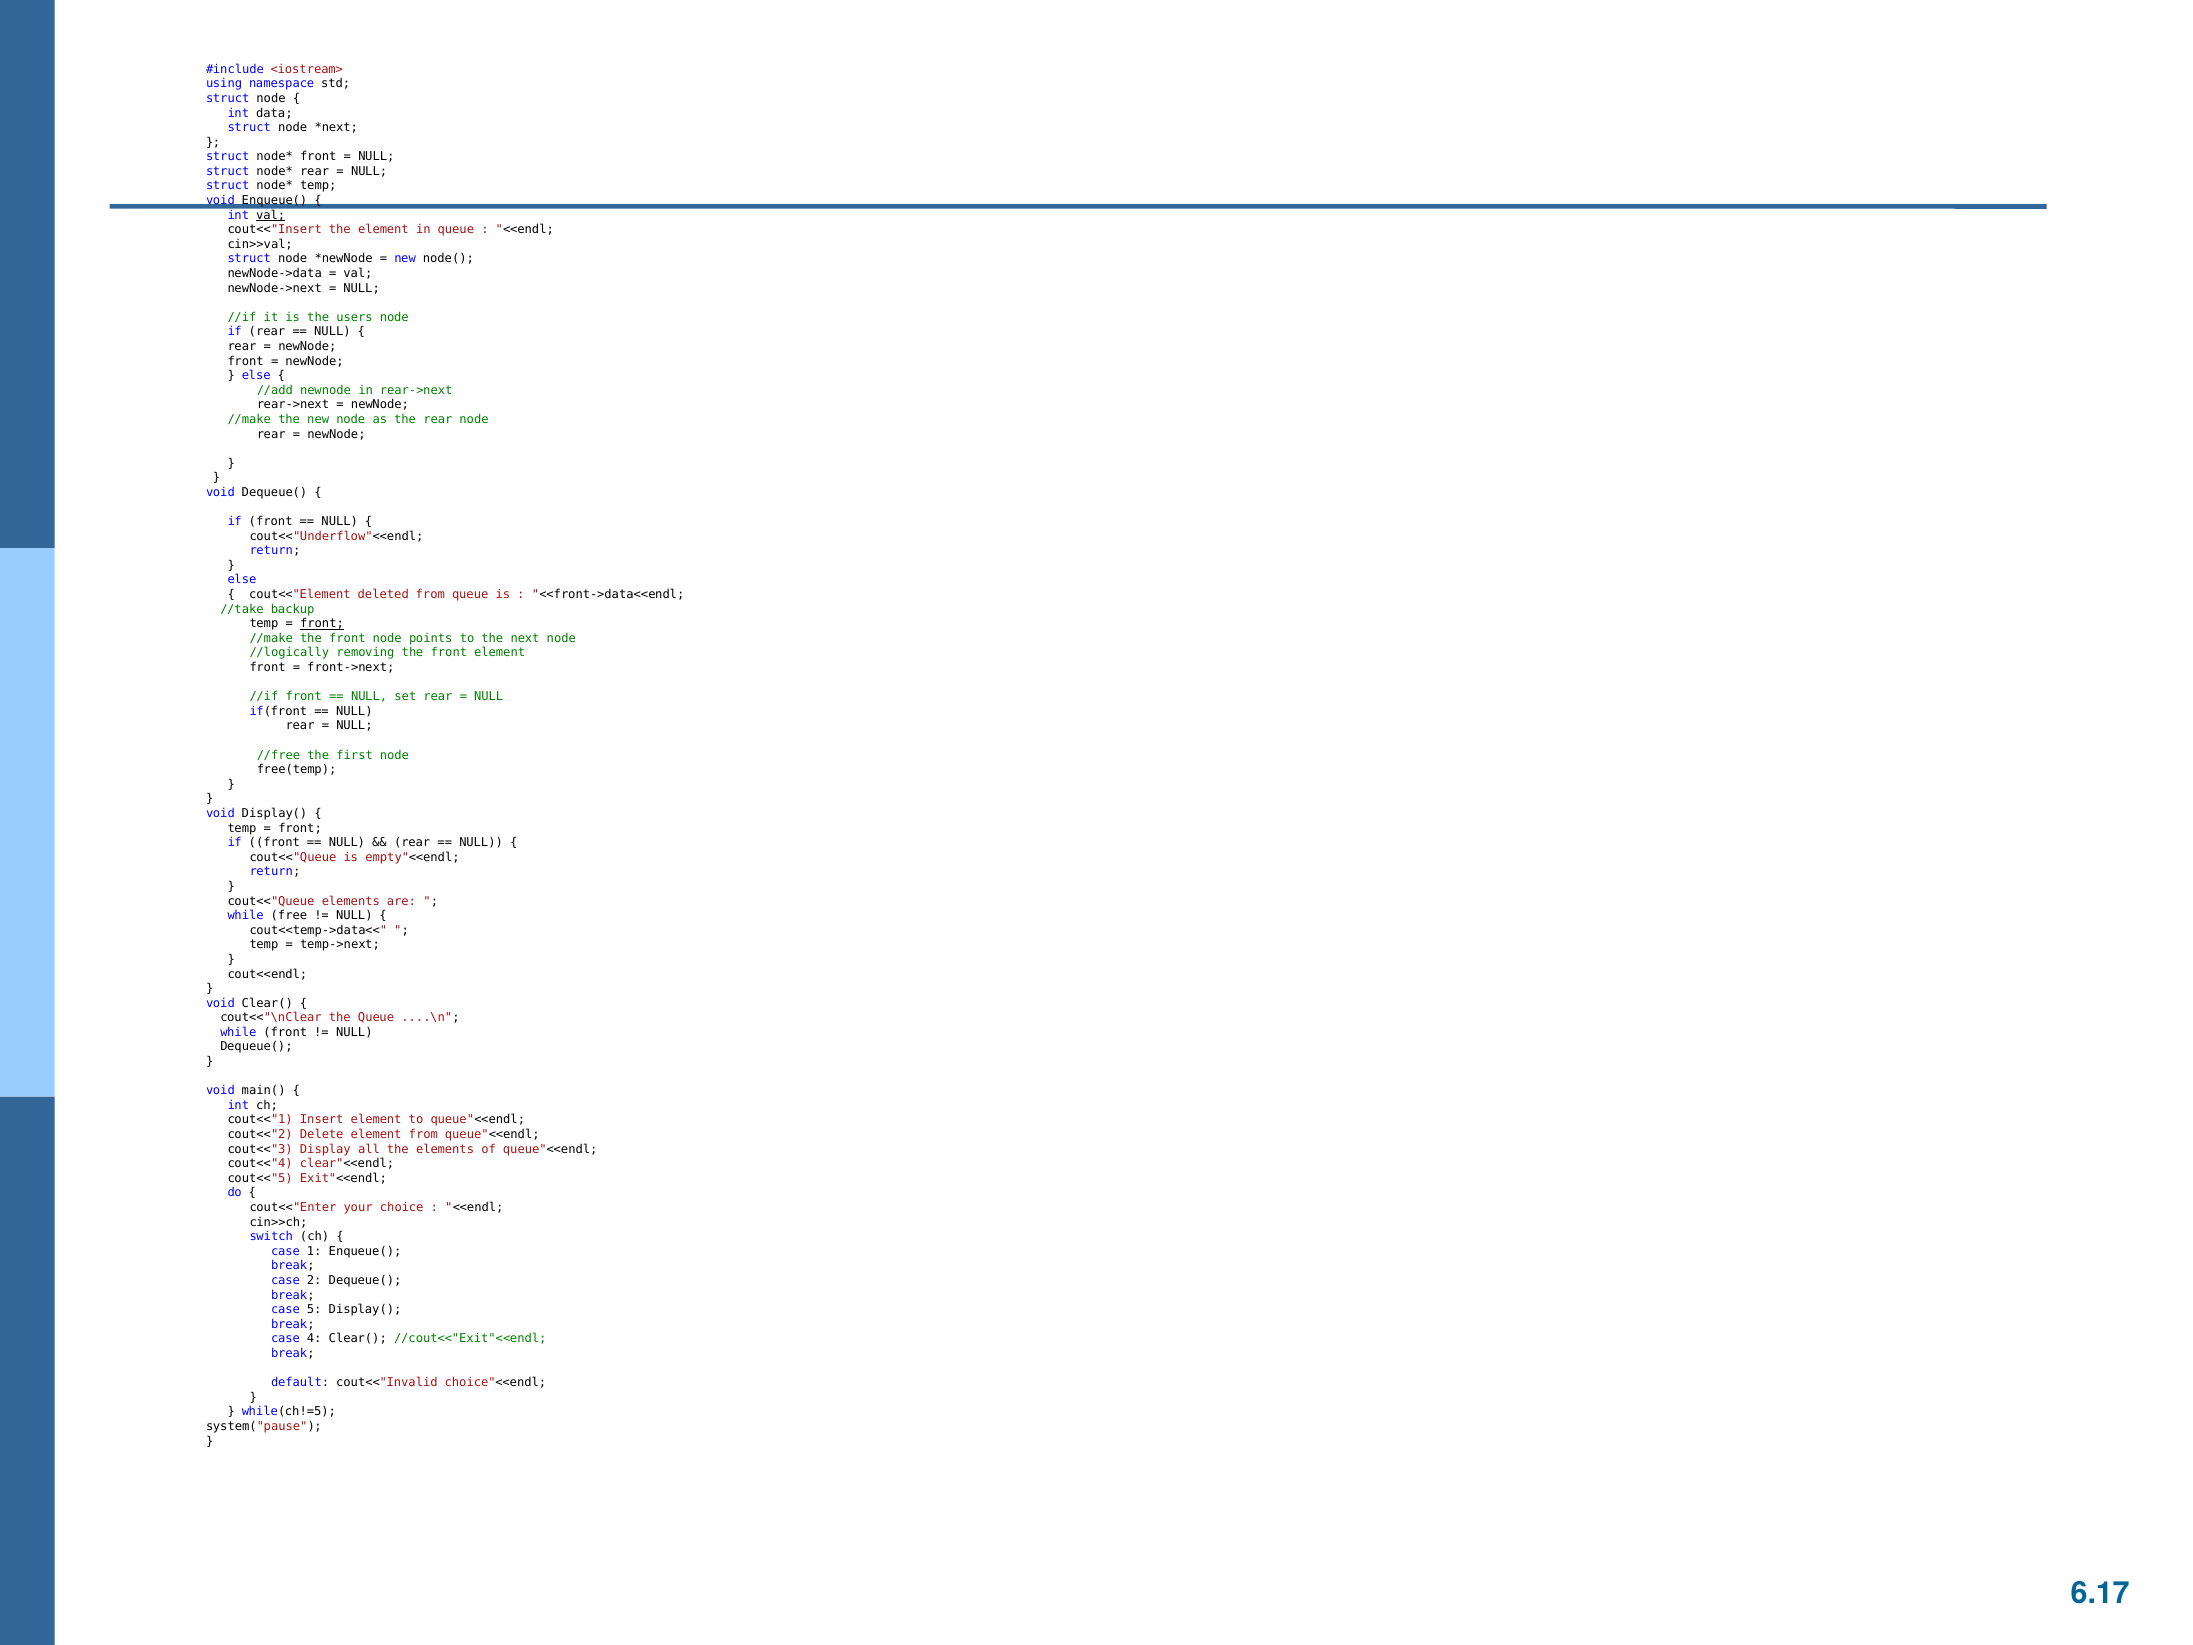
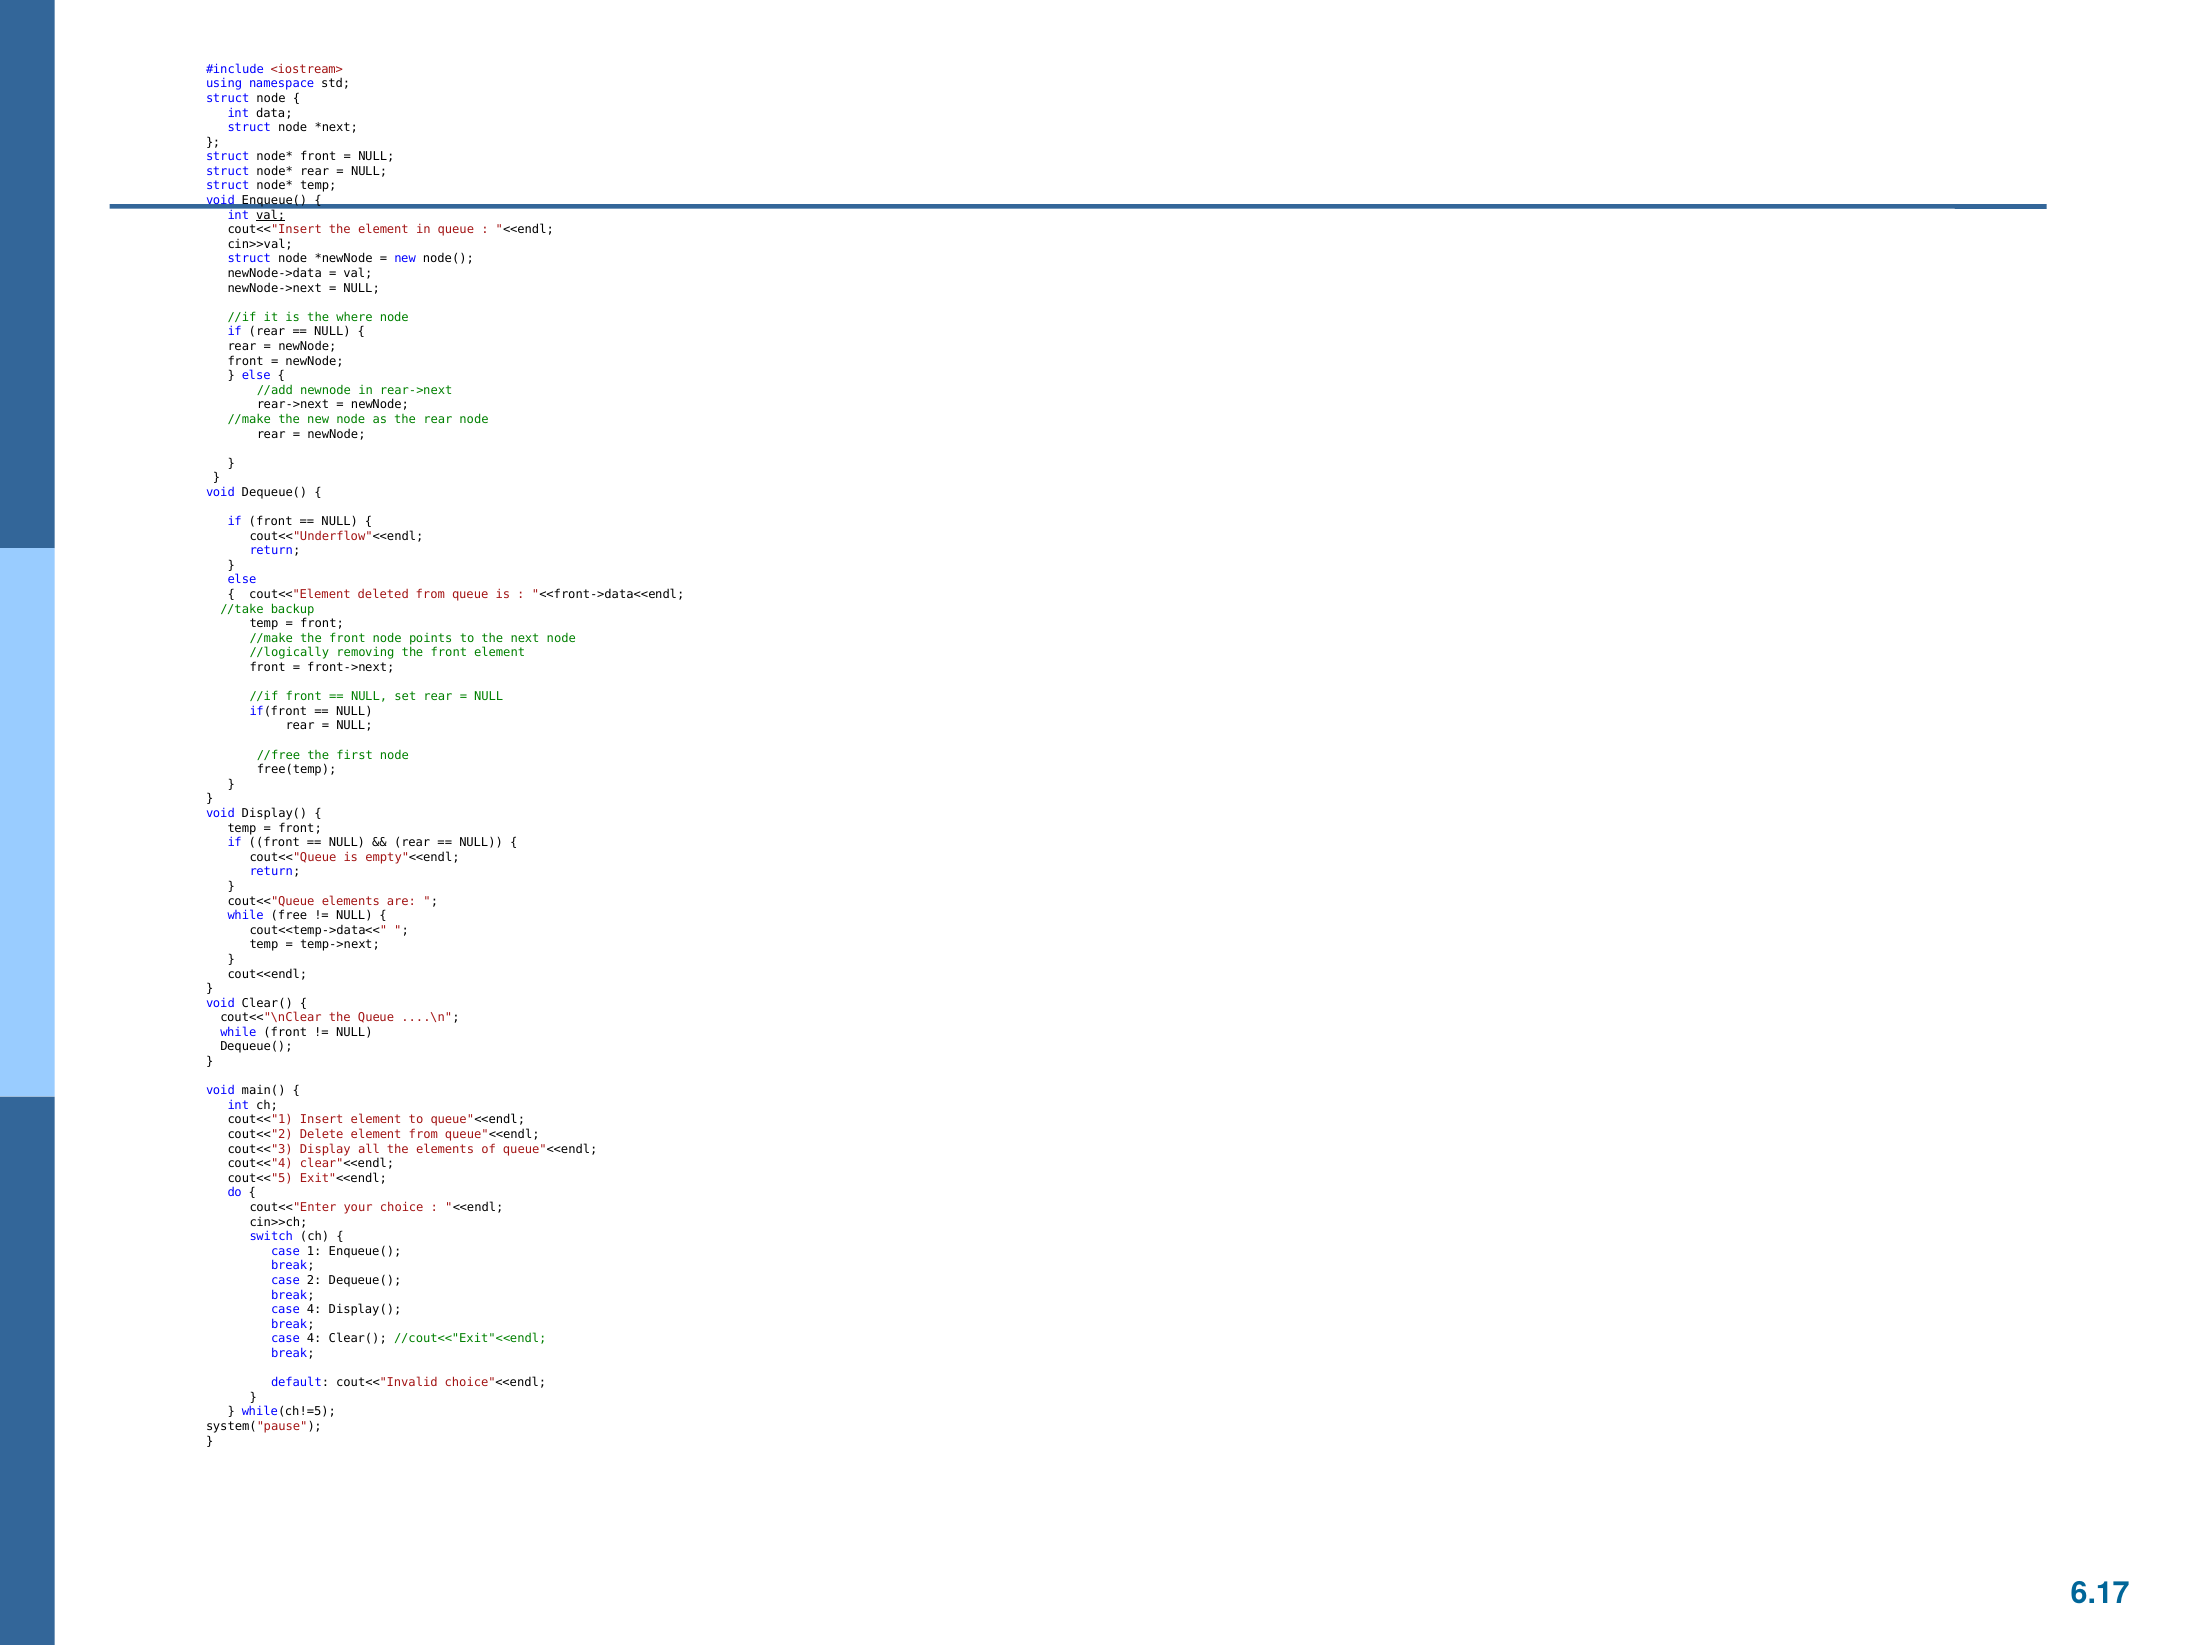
users: users -> where
front at (322, 624) underline: present -> none
5 at (314, 1309): 5 -> 4
